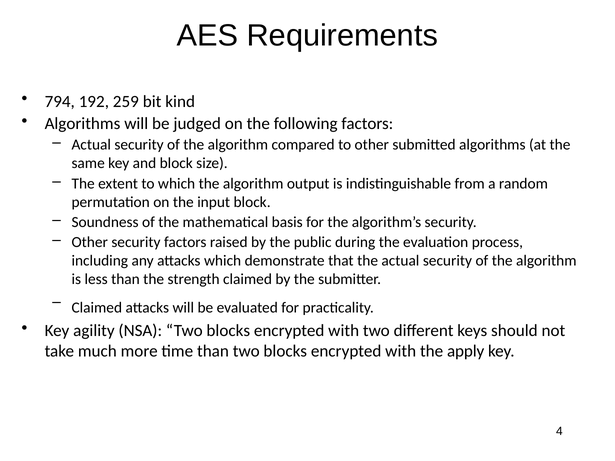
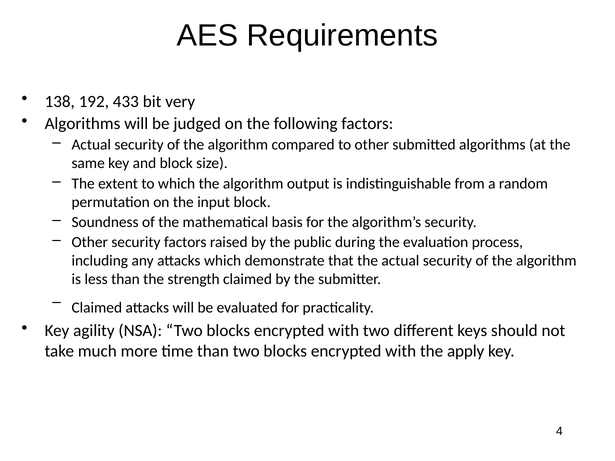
794: 794 -> 138
259: 259 -> 433
kind: kind -> very
